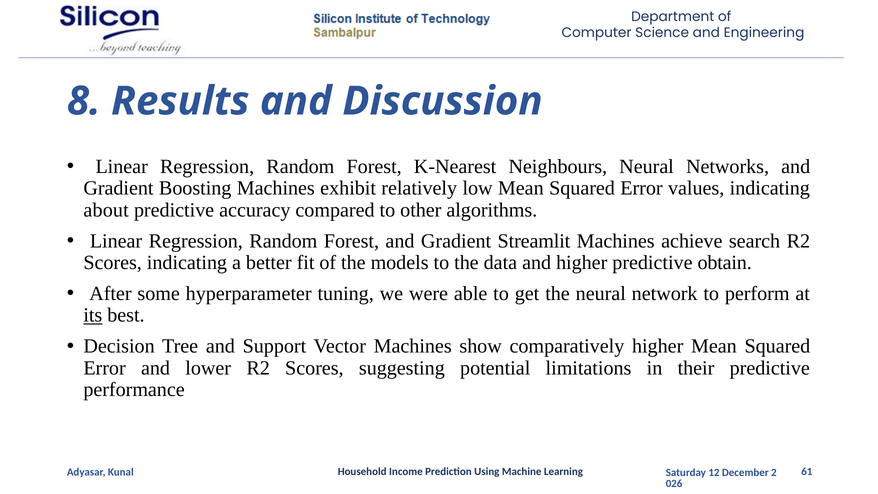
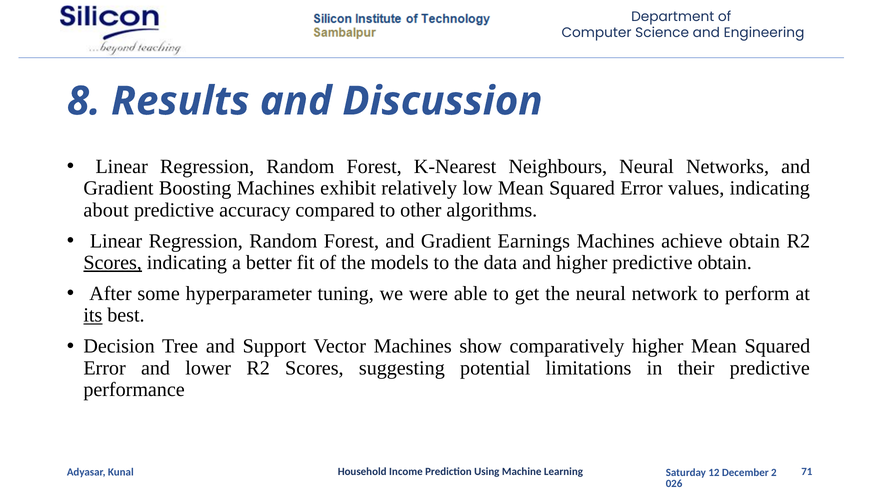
Streamlit: Streamlit -> Earnings
achieve search: search -> obtain
Scores at (113, 263) underline: none -> present
61: 61 -> 71
